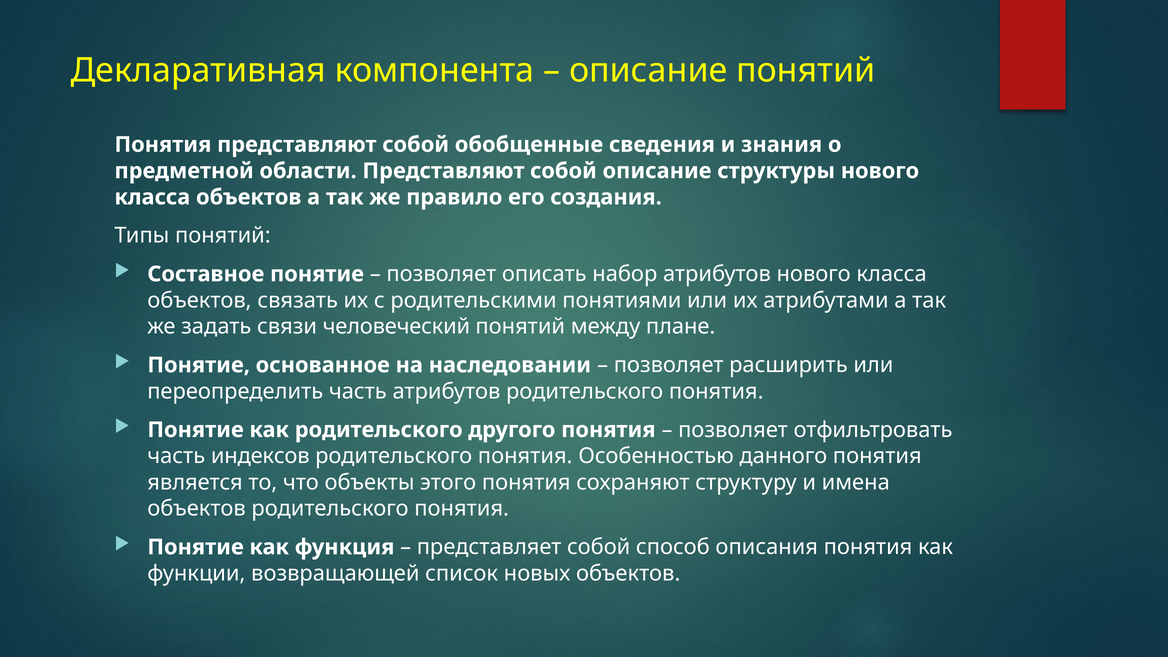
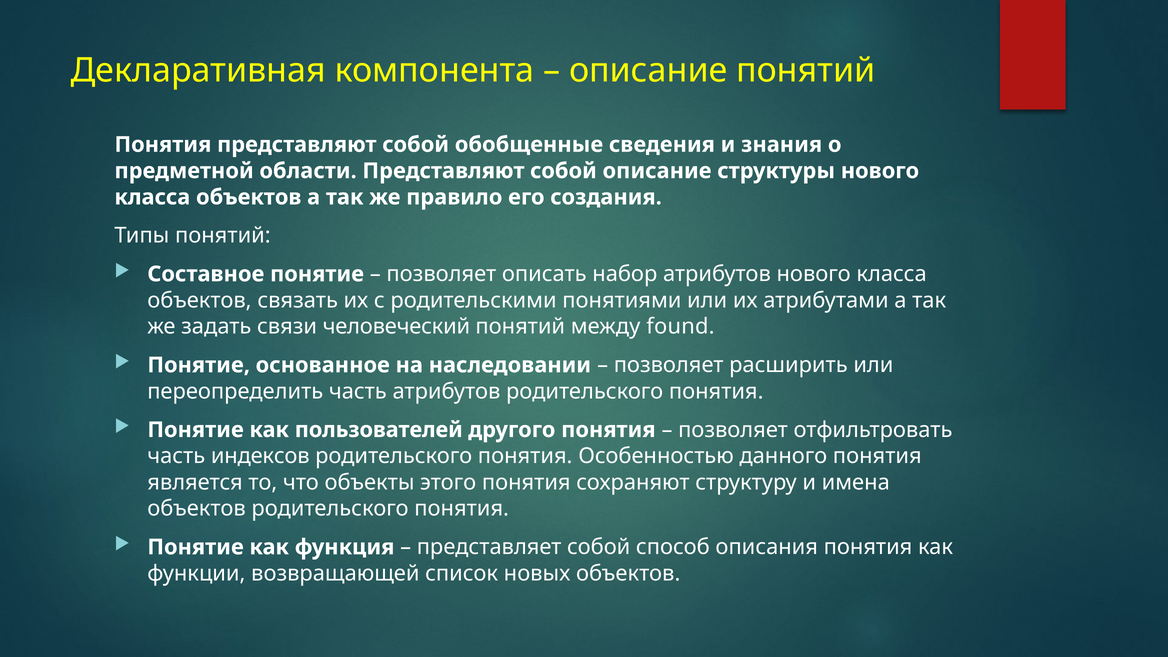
плане: плане -> found
как родительского: родительского -> пользователей
